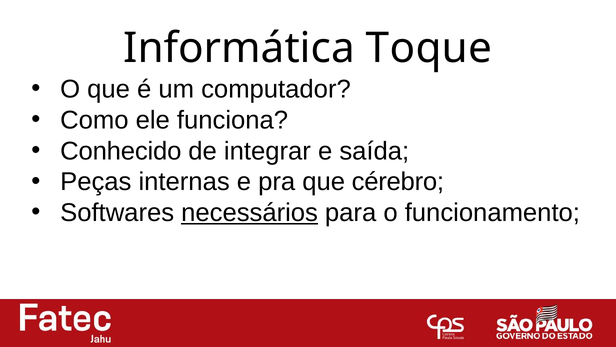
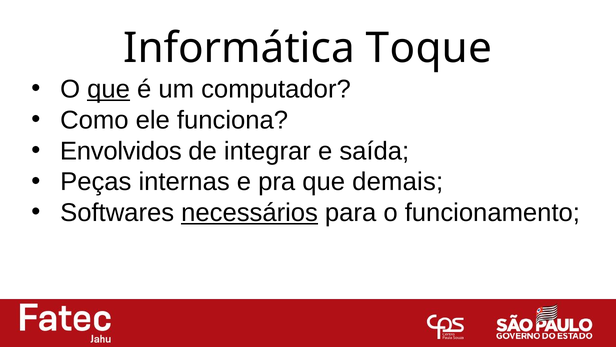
que at (109, 89) underline: none -> present
Conhecido: Conhecido -> Envolvidos
cérebro: cérebro -> demais
